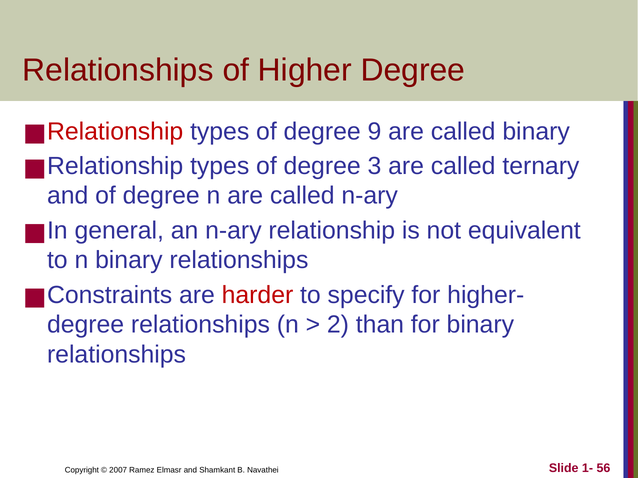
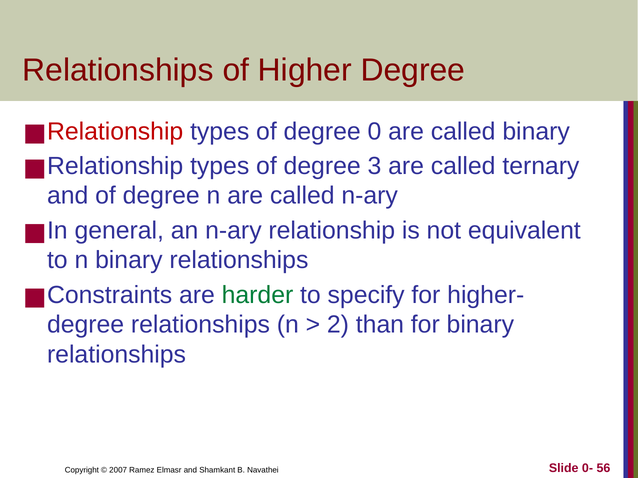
9: 9 -> 0
harder colour: red -> green
1-: 1- -> 0-
